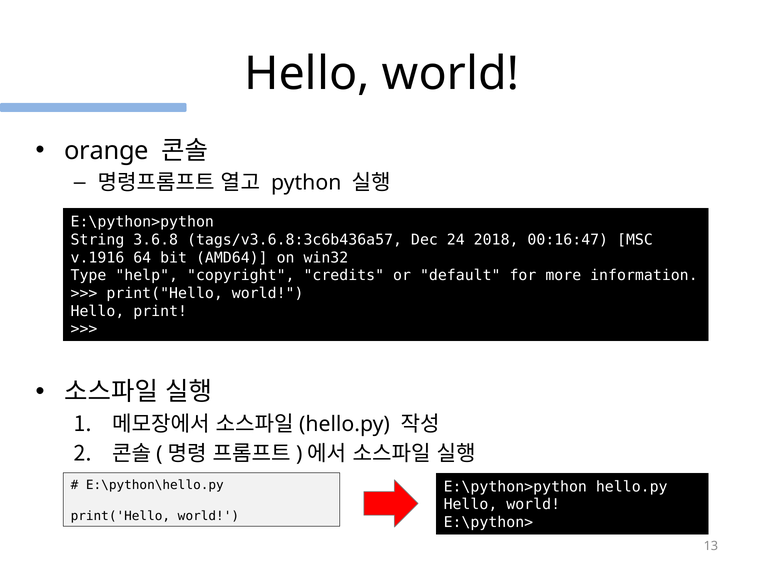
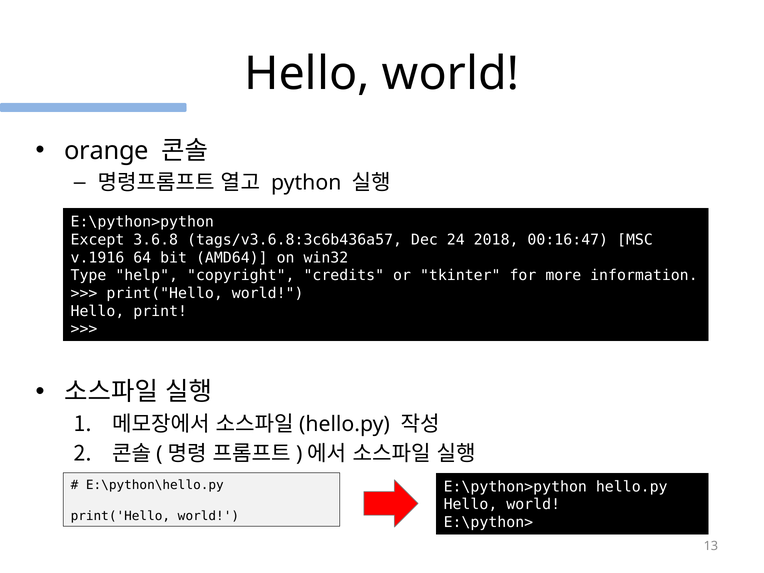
String: String -> Except
default: default -> tkinter
